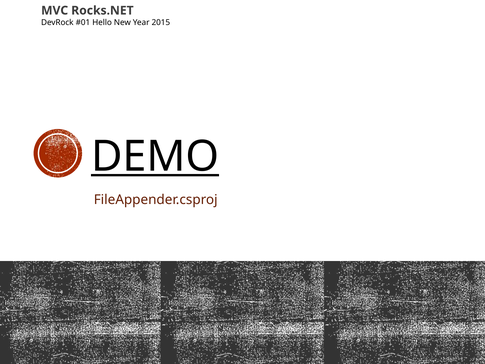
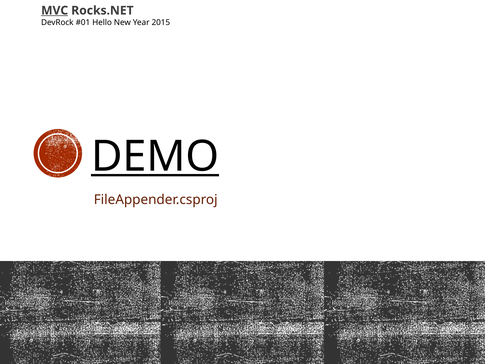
MVC underline: none -> present
